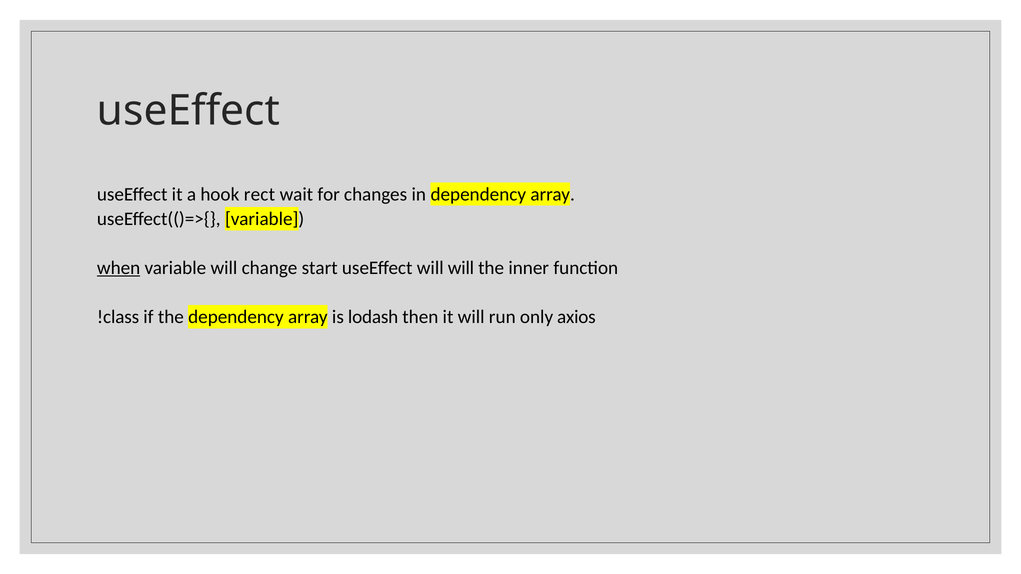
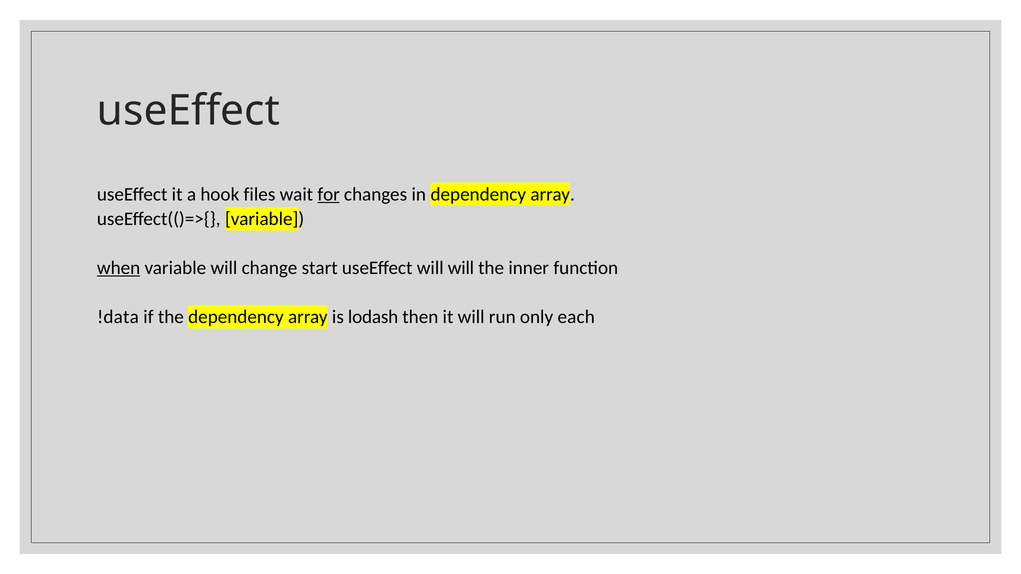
rect: rect -> files
for underline: none -> present
!class: !class -> !data
axios: axios -> each
